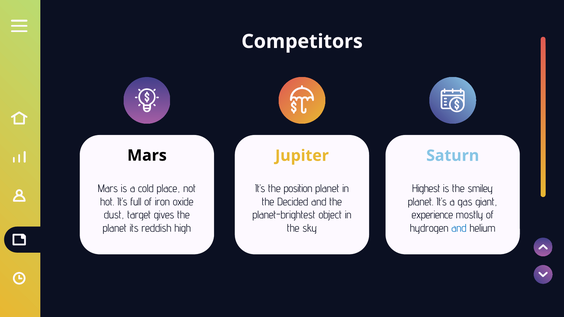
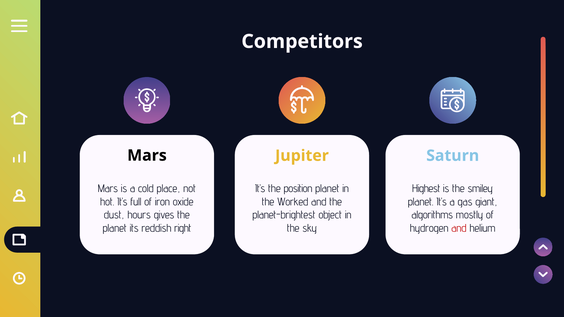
Decided: Decided -> Worked
target: target -> hours
experience: experience -> algorithms
high: high -> right
and at (459, 228) colour: blue -> red
